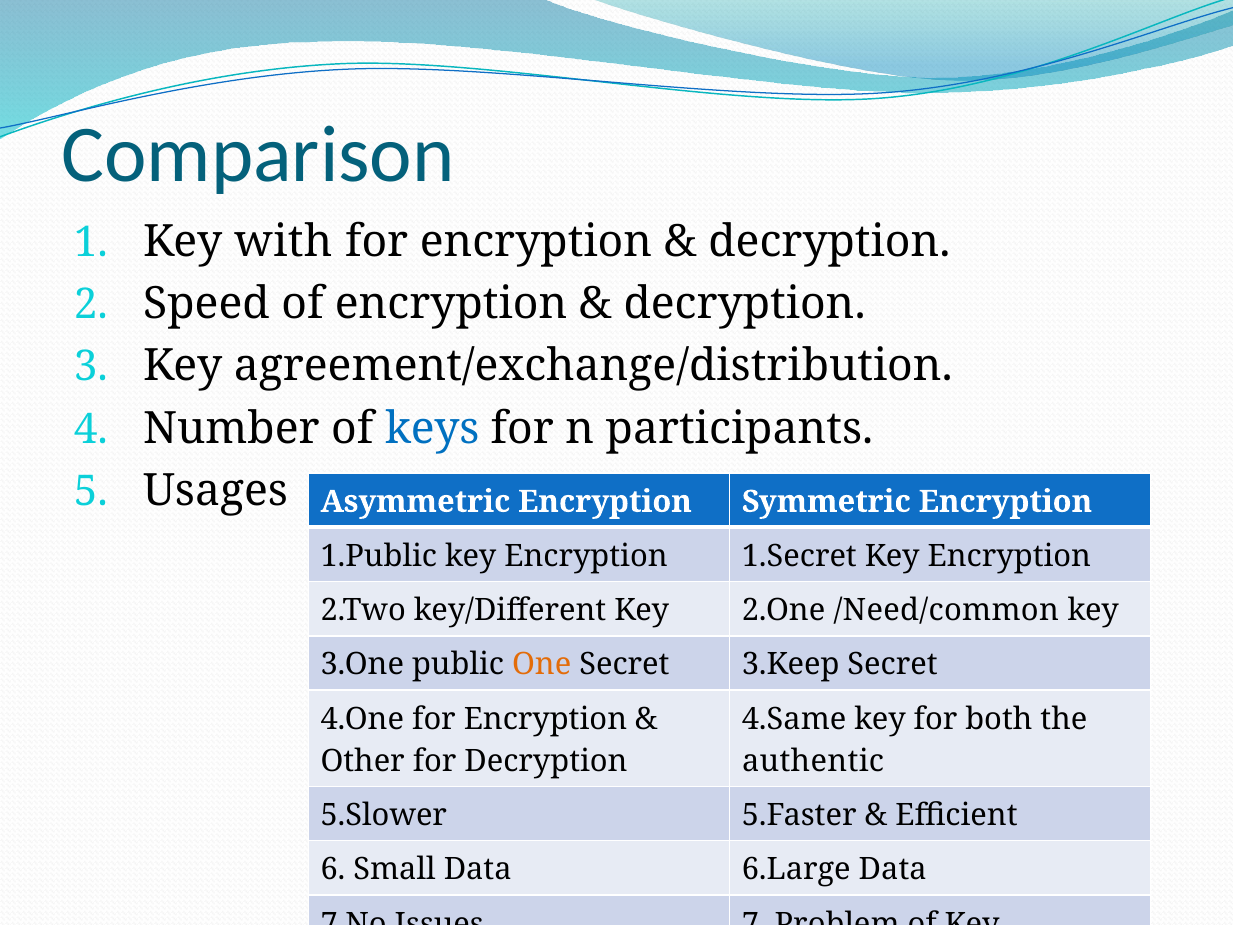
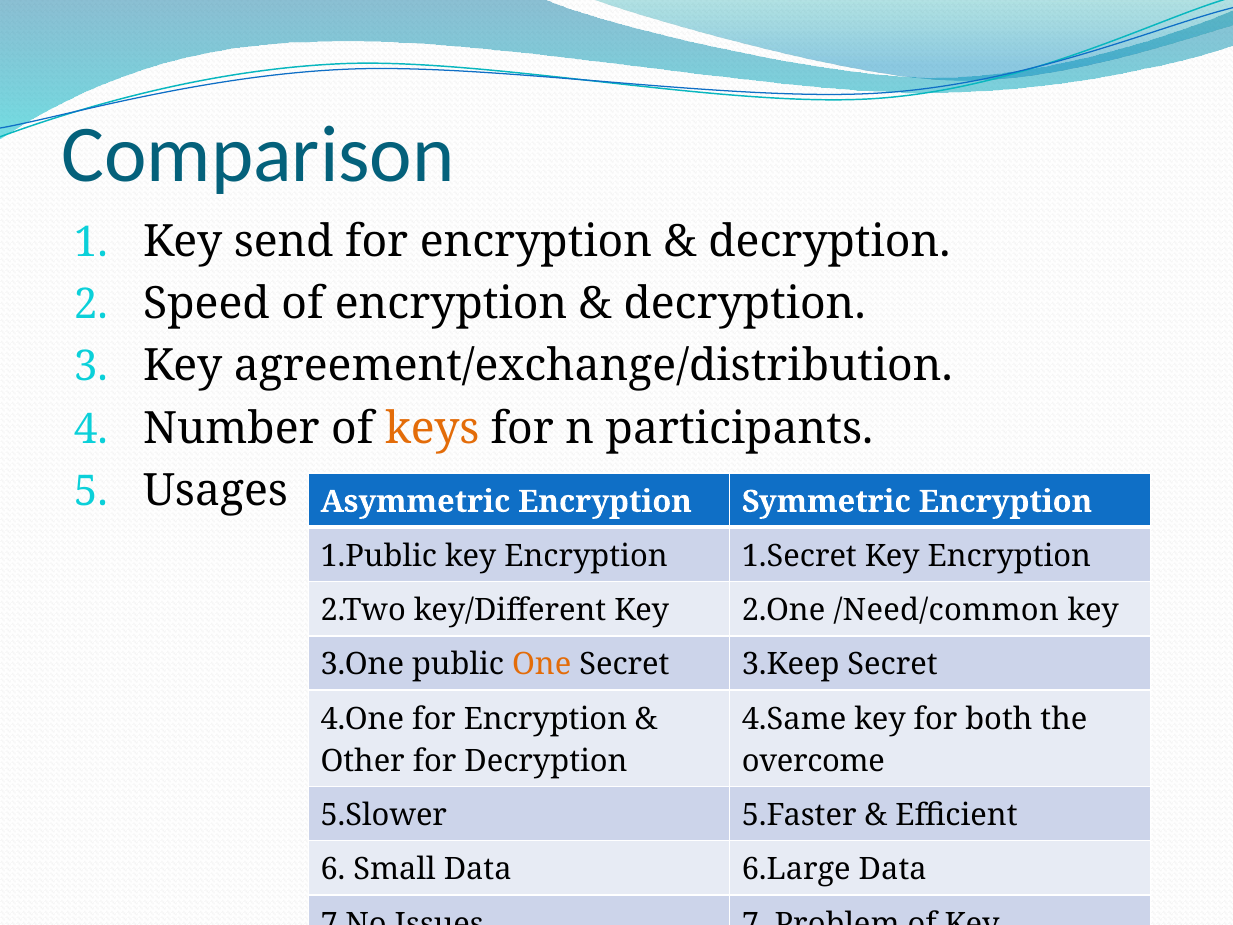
with: with -> send
keys colour: blue -> orange
authentic: authentic -> overcome
